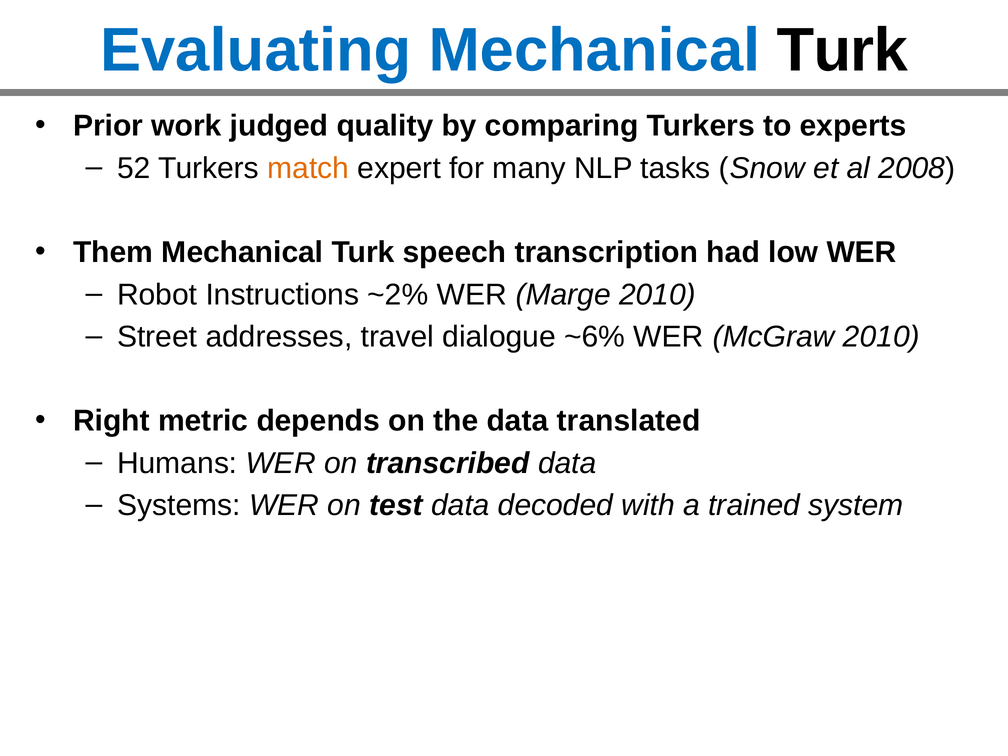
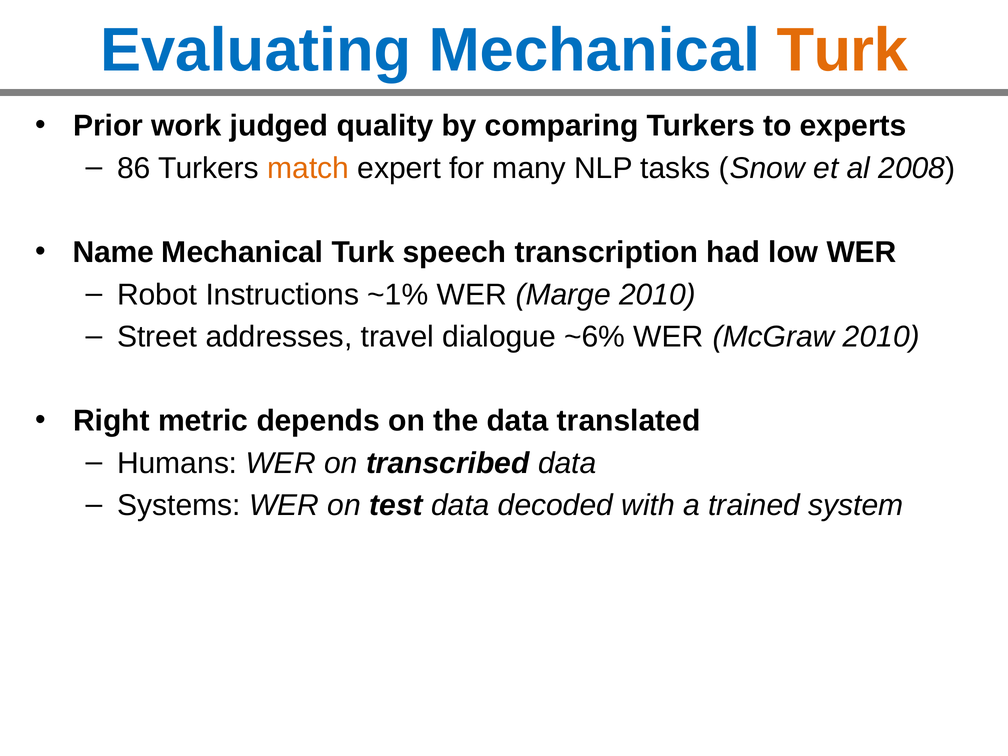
Turk at (842, 50) colour: black -> orange
52: 52 -> 86
Them: Them -> Name
~2%: ~2% -> ~1%
